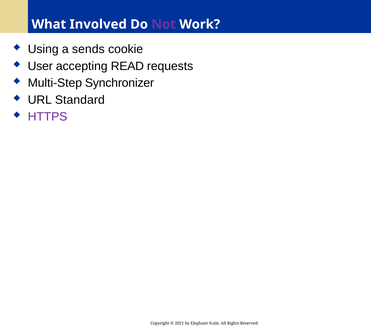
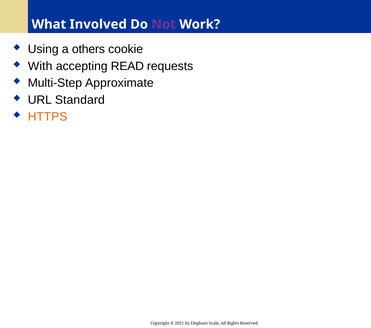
sends: sends -> others
User: User -> With
Synchronizer: Synchronizer -> Approximate
HTTPS colour: purple -> orange
